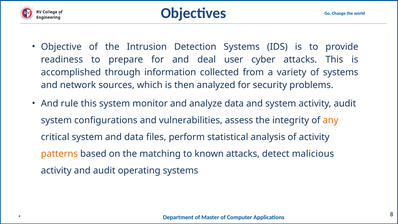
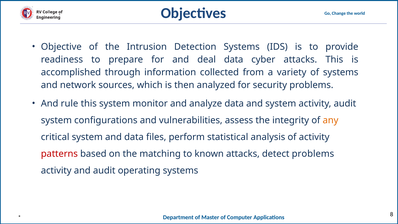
deal user: user -> data
patterns colour: orange -> red
detect malicious: malicious -> problems
